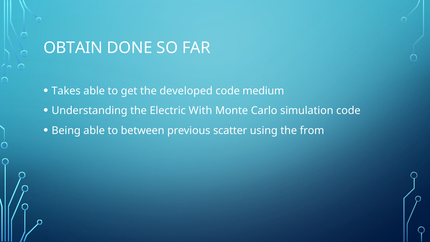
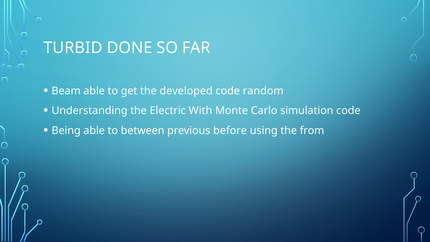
OBTAIN: OBTAIN -> TURBID
Takes: Takes -> Beam
medium: medium -> random
scatter: scatter -> before
